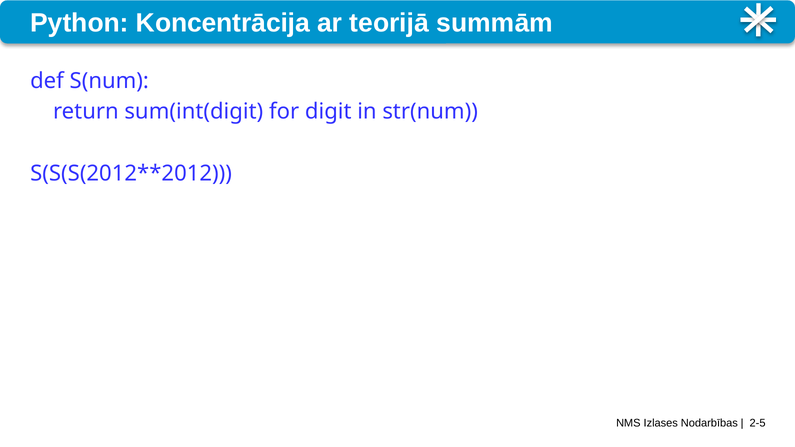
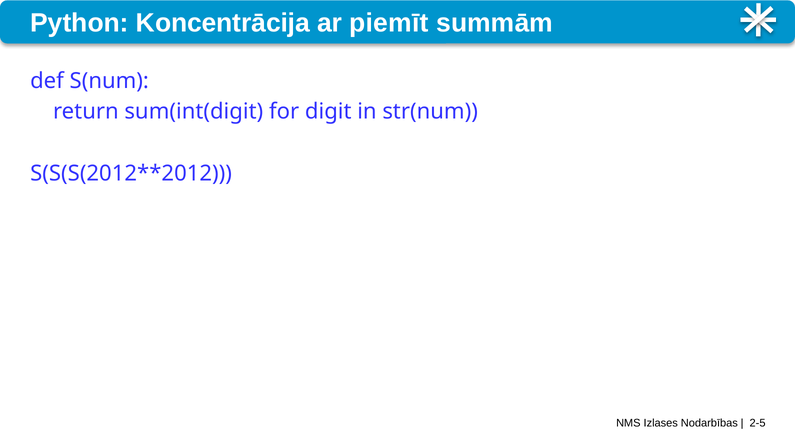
teorijā: teorijā -> piemīt
